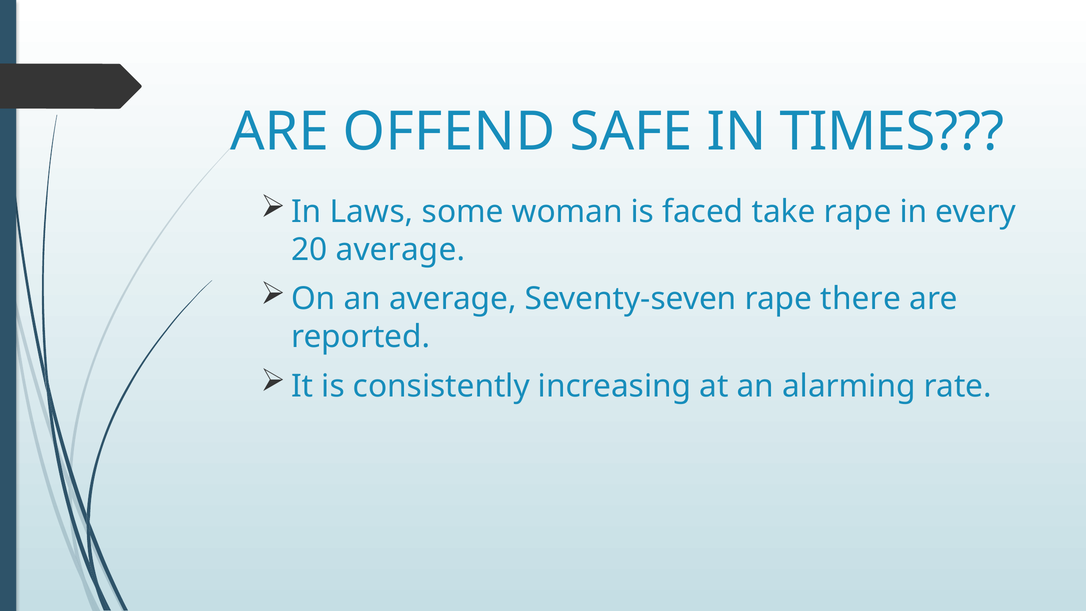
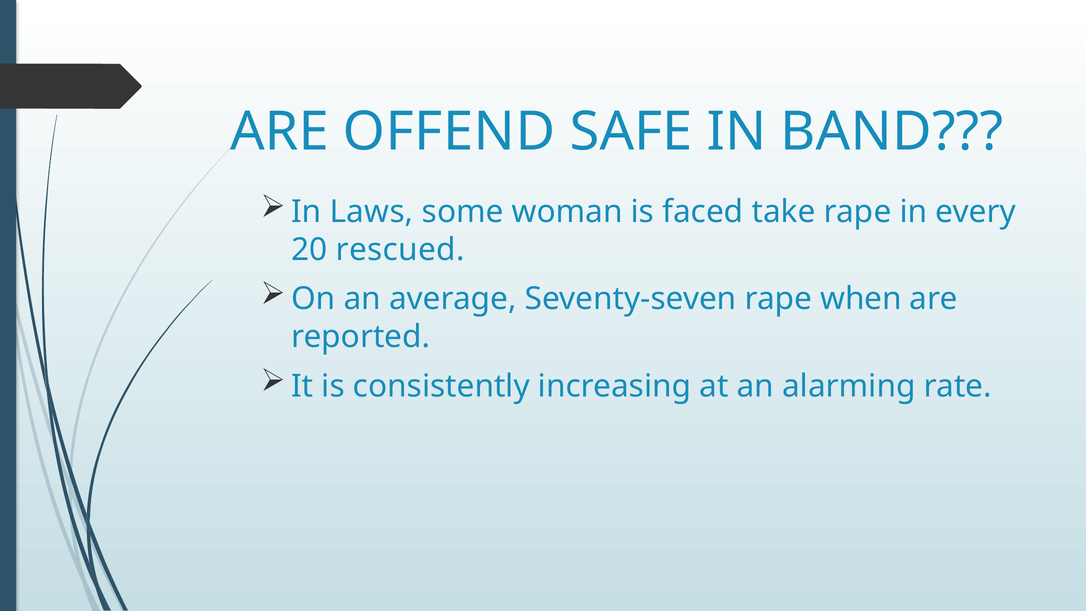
TIMES: TIMES -> BAND
20 average: average -> rescued
there: there -> when
